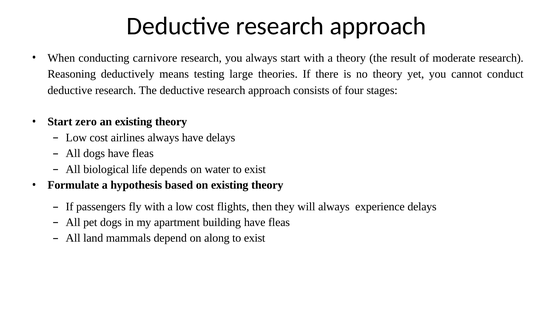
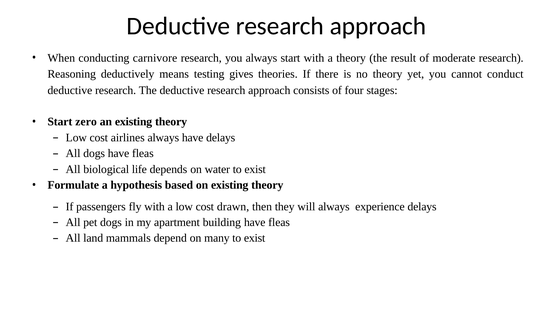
large: large -> gives
flights: flights -> drawn
along: along -> many
